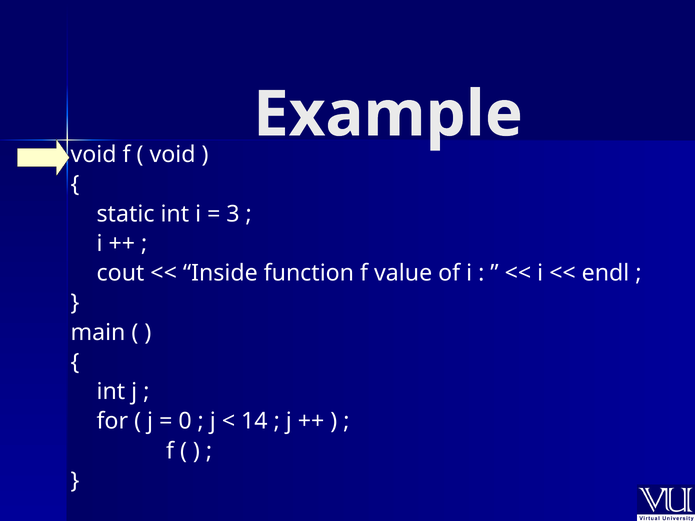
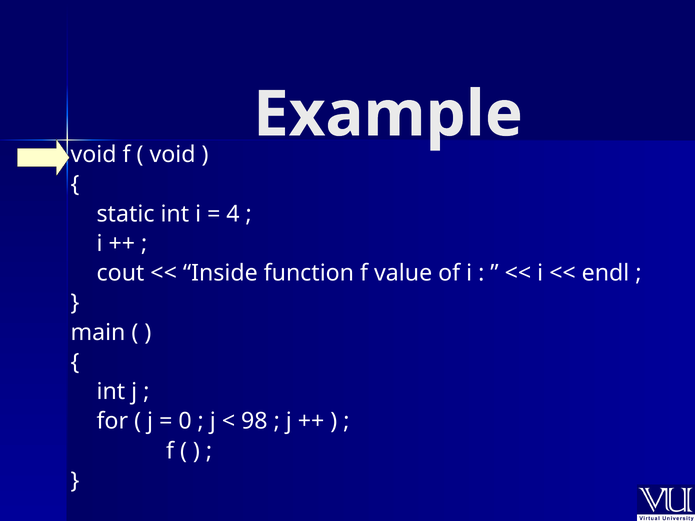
3: 3 -> 4
14: 14 -> 98
